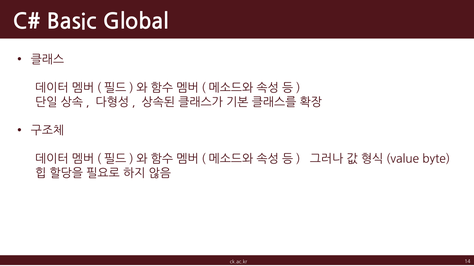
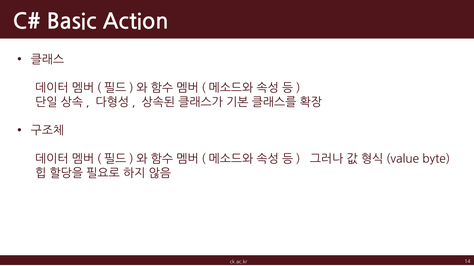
Global: Global -> Action
